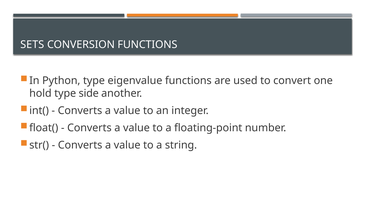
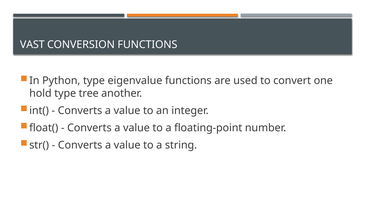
SETS: SETS -> VAST
side: side -> tree
